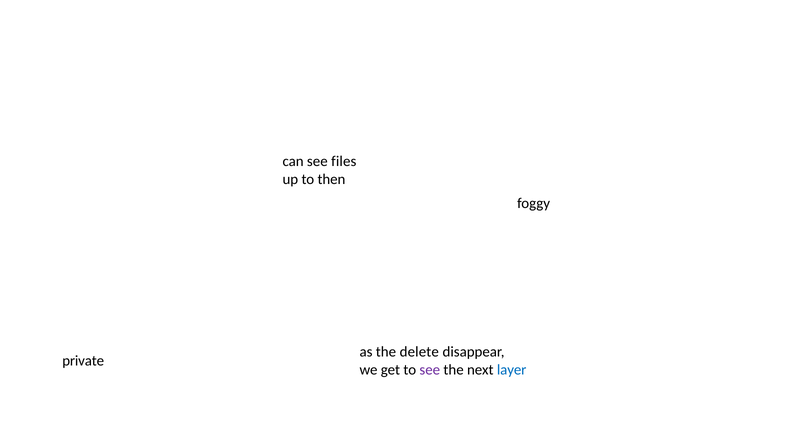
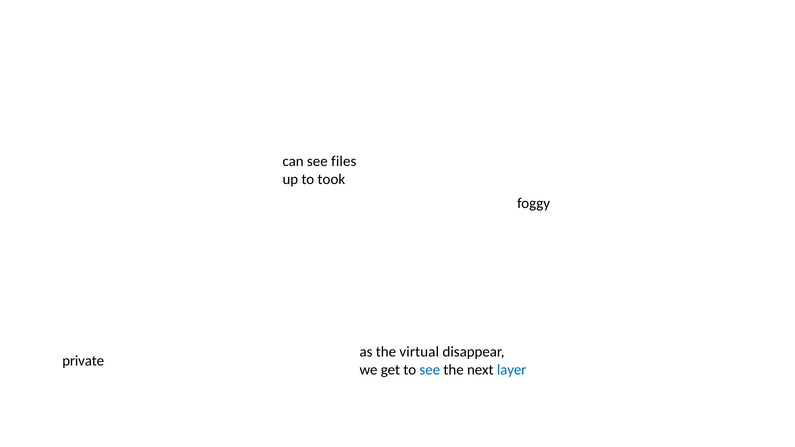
then: then -> took
delete: delete -> virtual
see at (430, 370) colour: purple -> blue
